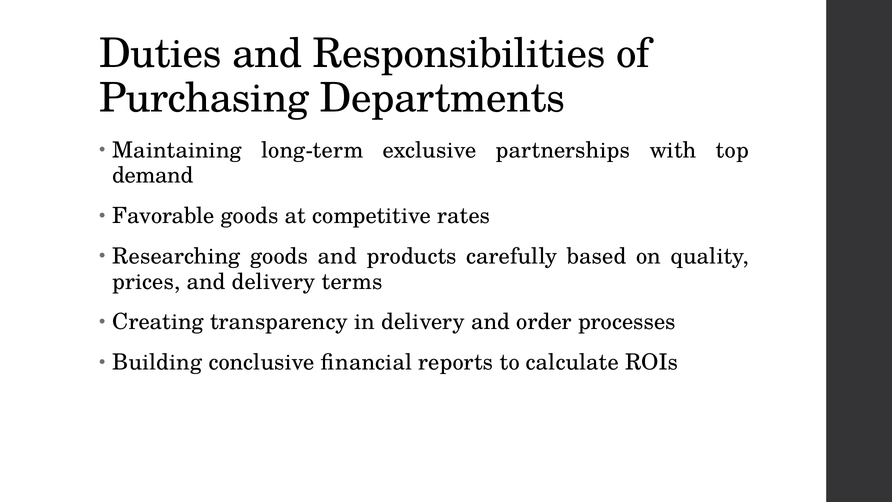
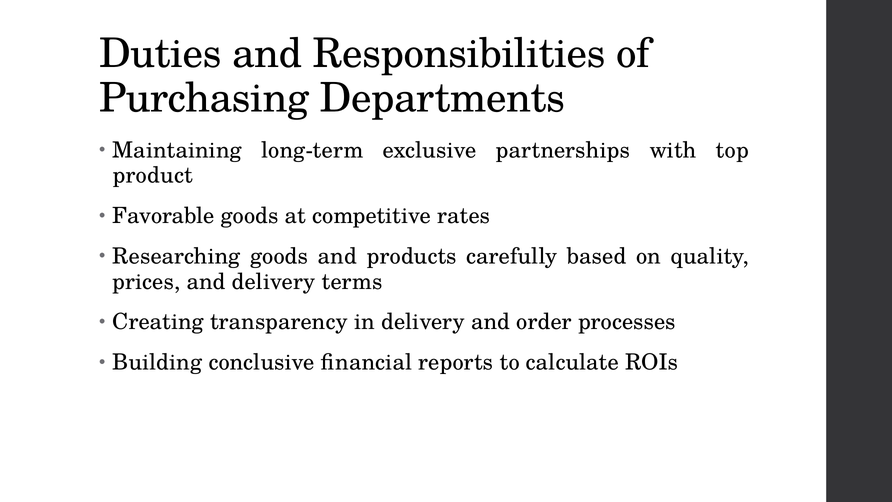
demand: demand -> product
